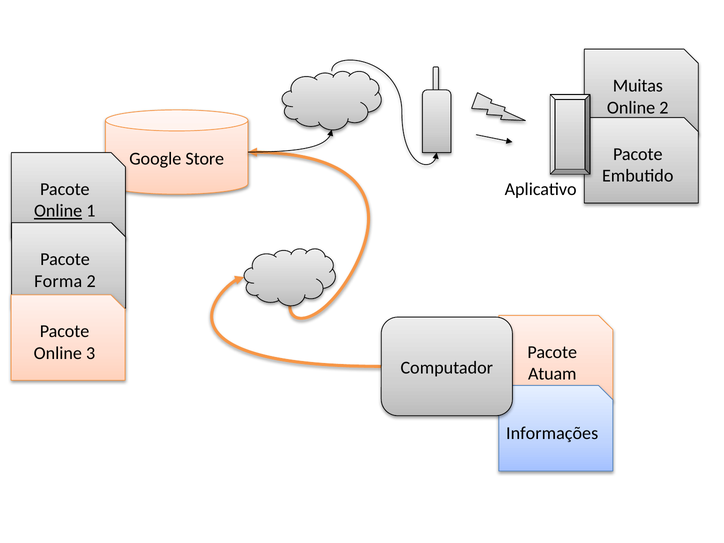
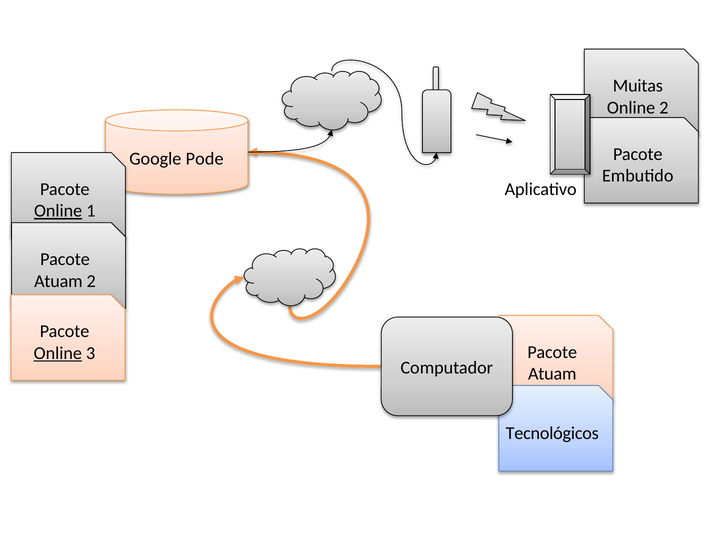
Store: Store -> Pode
Forma at (58, 281): Forma -> Atuam
Online at (58, 353) underline: none -> present
Informações: Informações -> Tecnológicos
